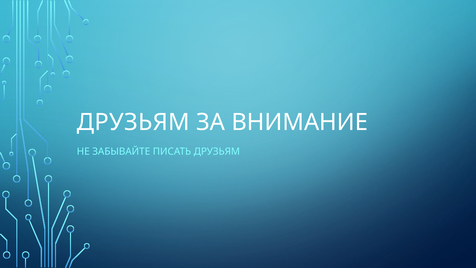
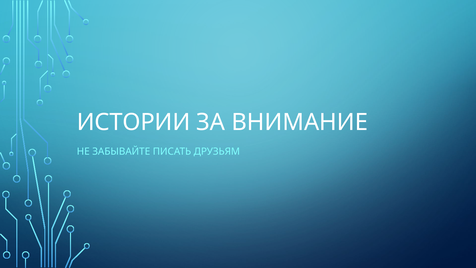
ДРУЗЬЯМ at (133, 122): ДРУЗЬЯМ -> ИСТОРИИ
